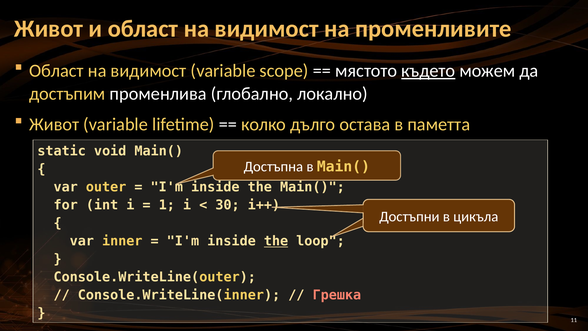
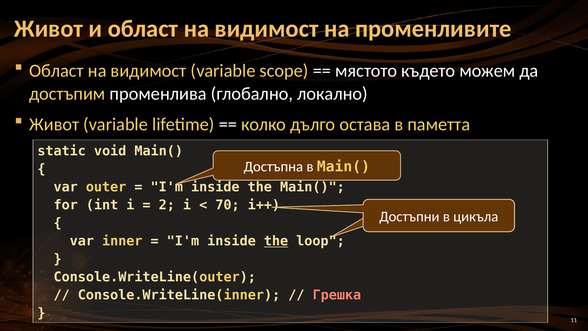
където underline: present -> none
1: 1 -> 2
30: 30 -> 70
